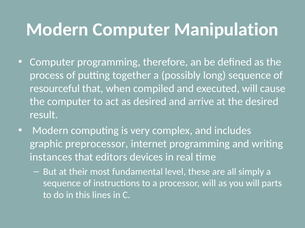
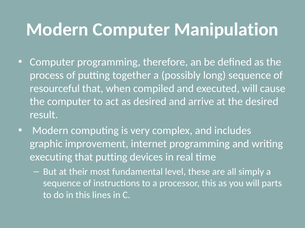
preprocessor: preprocessor -> improvement
instances: instances -> executing
that editors: editors -> putting
processor will: will -> this
